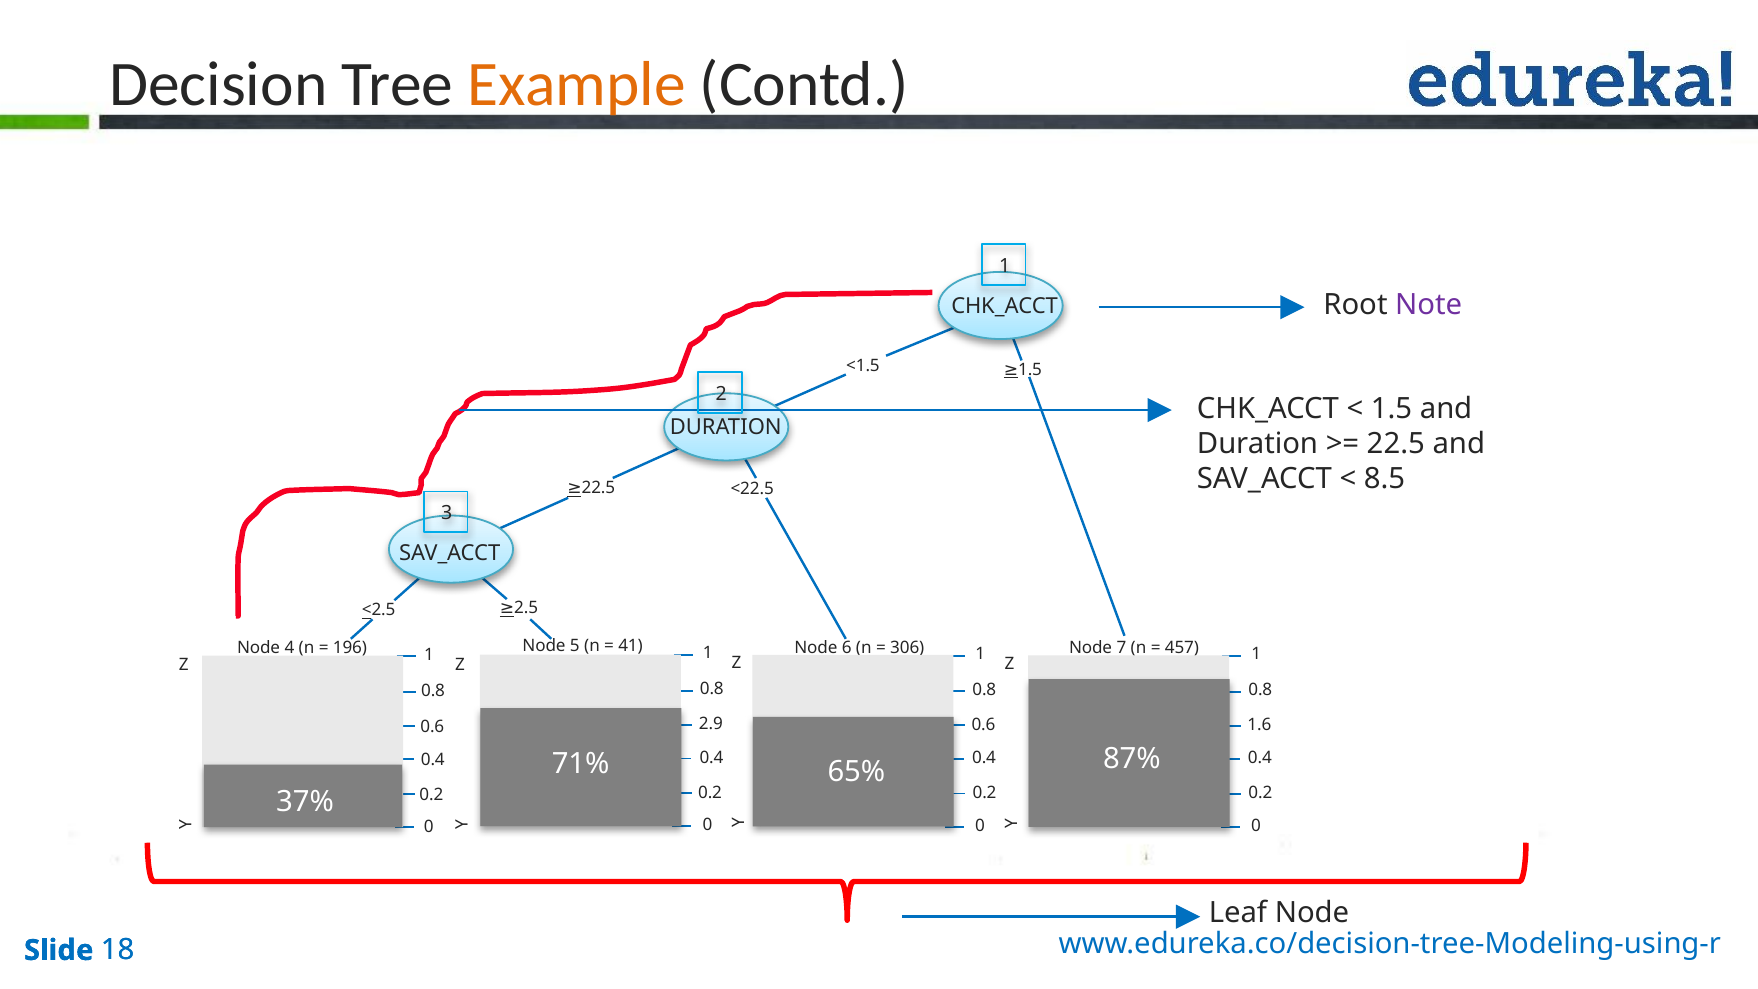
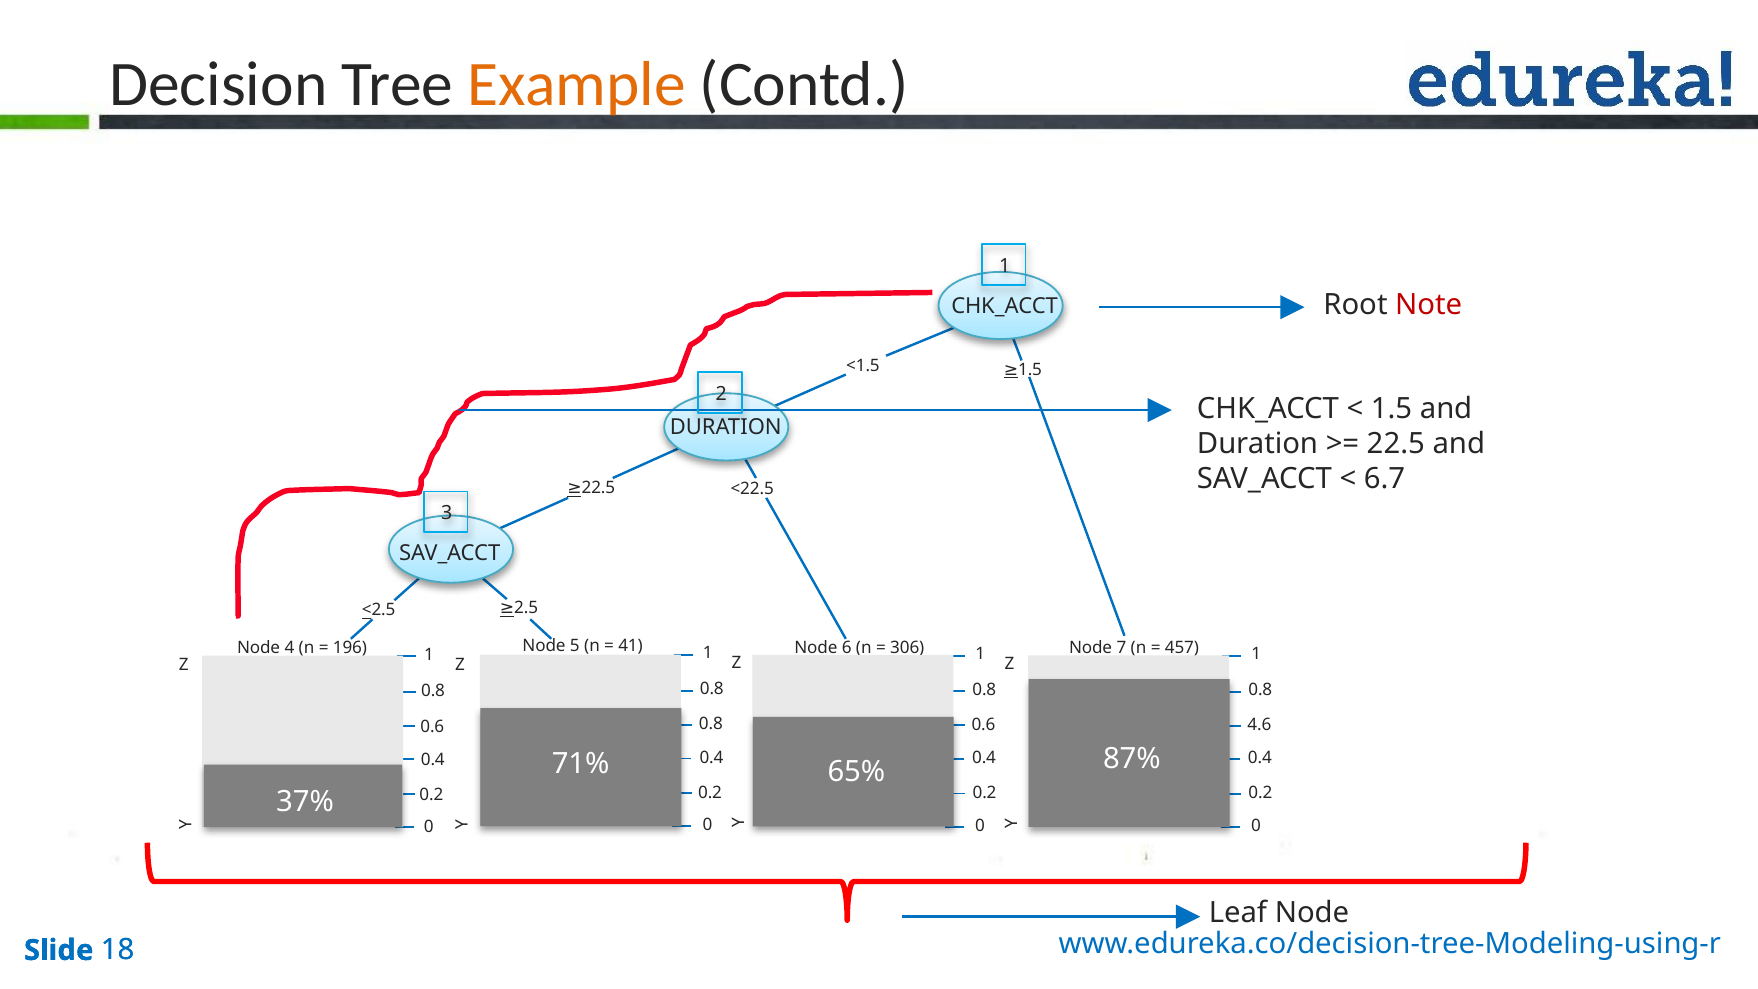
Note colour: purple -> red
8.5: 8.5 -> 6.7
2.9 at (711, 724): 2.9 -> 0.8
1.6: 1.6 -> 4.6
